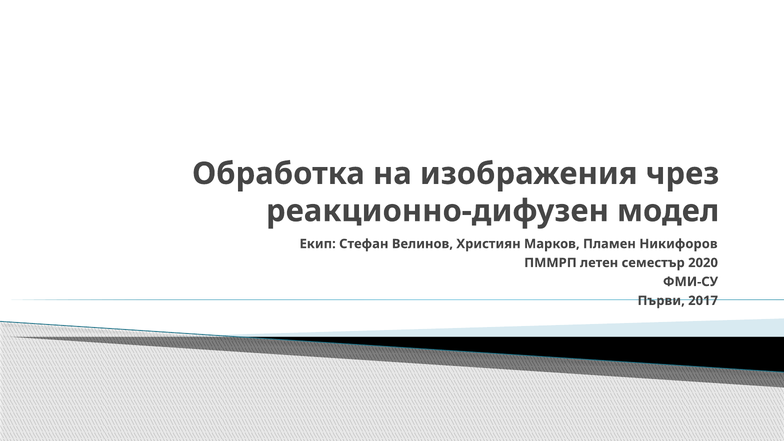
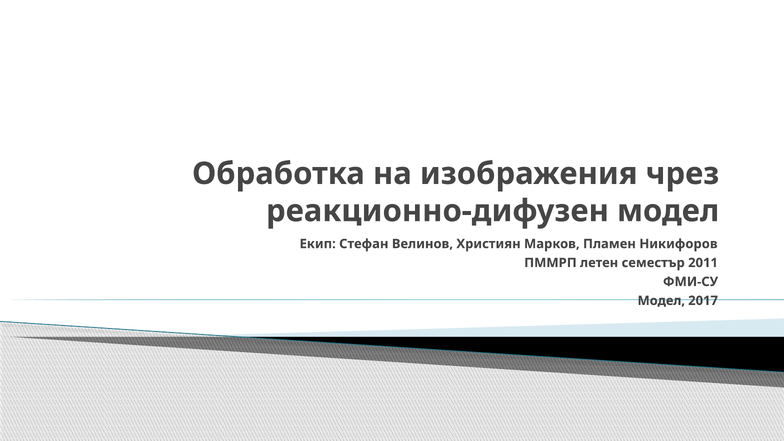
2020: 2020 -> 2011
Първи at (661, 301): Първи -> Модел
